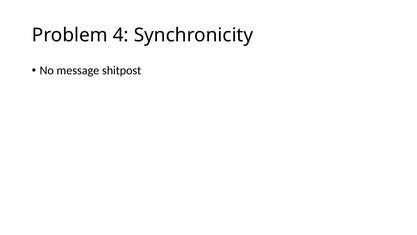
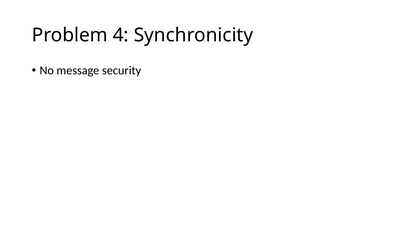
shitpost: shitpost -> security
